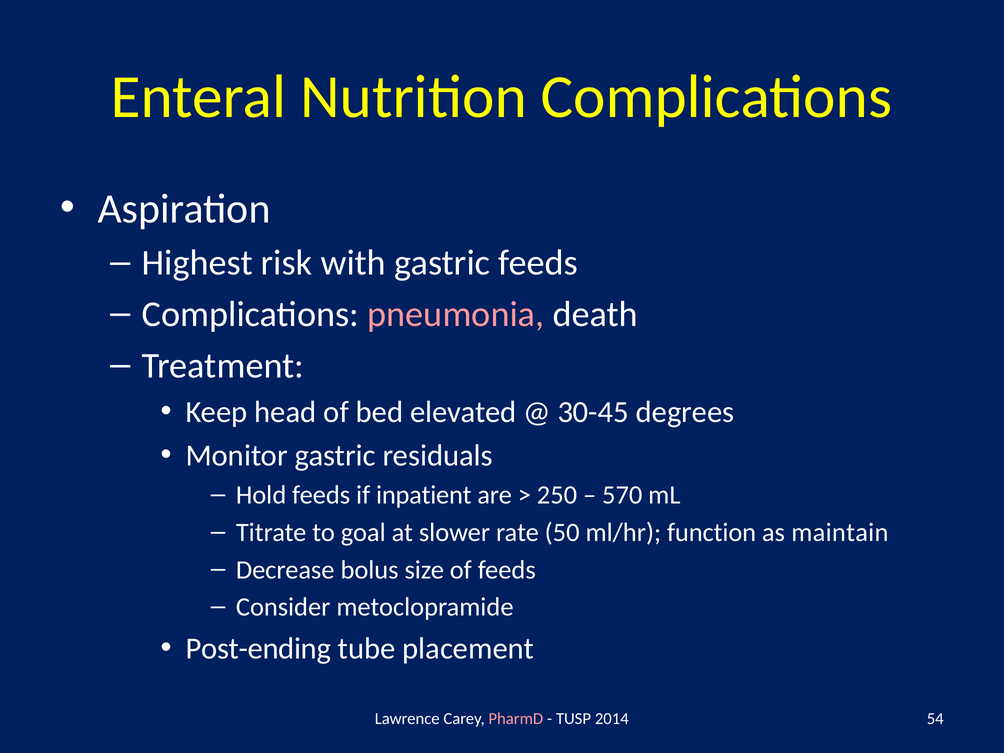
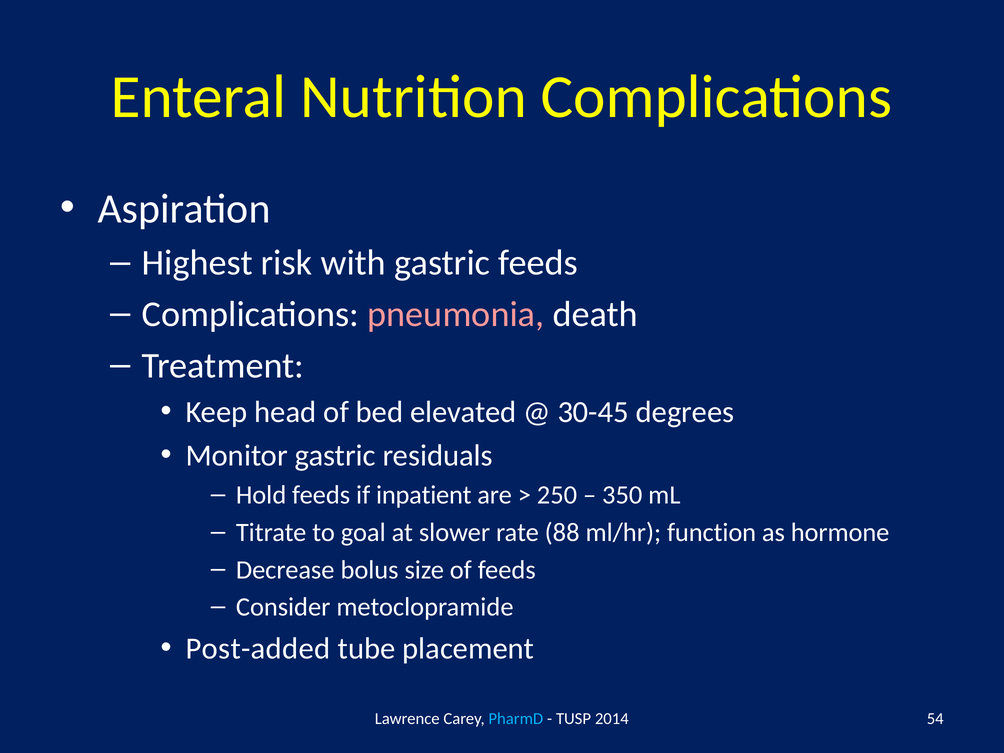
570: 570 -> 350
50: 50 -> 88
maintain: maintain -> hormone
Post-ending: Post-ending -> Post-added
PharmD colour: pink -> light blue
